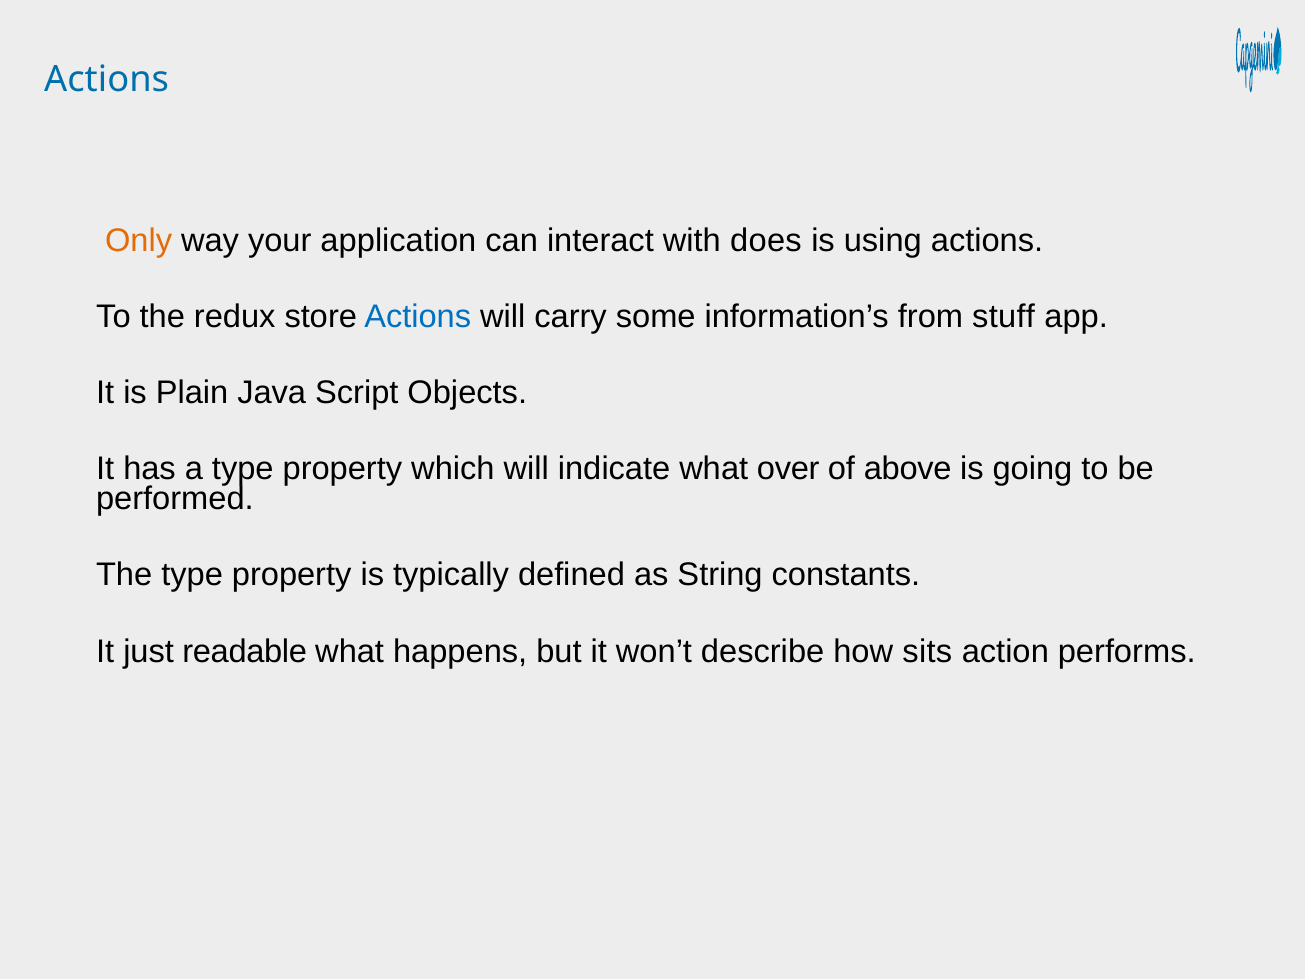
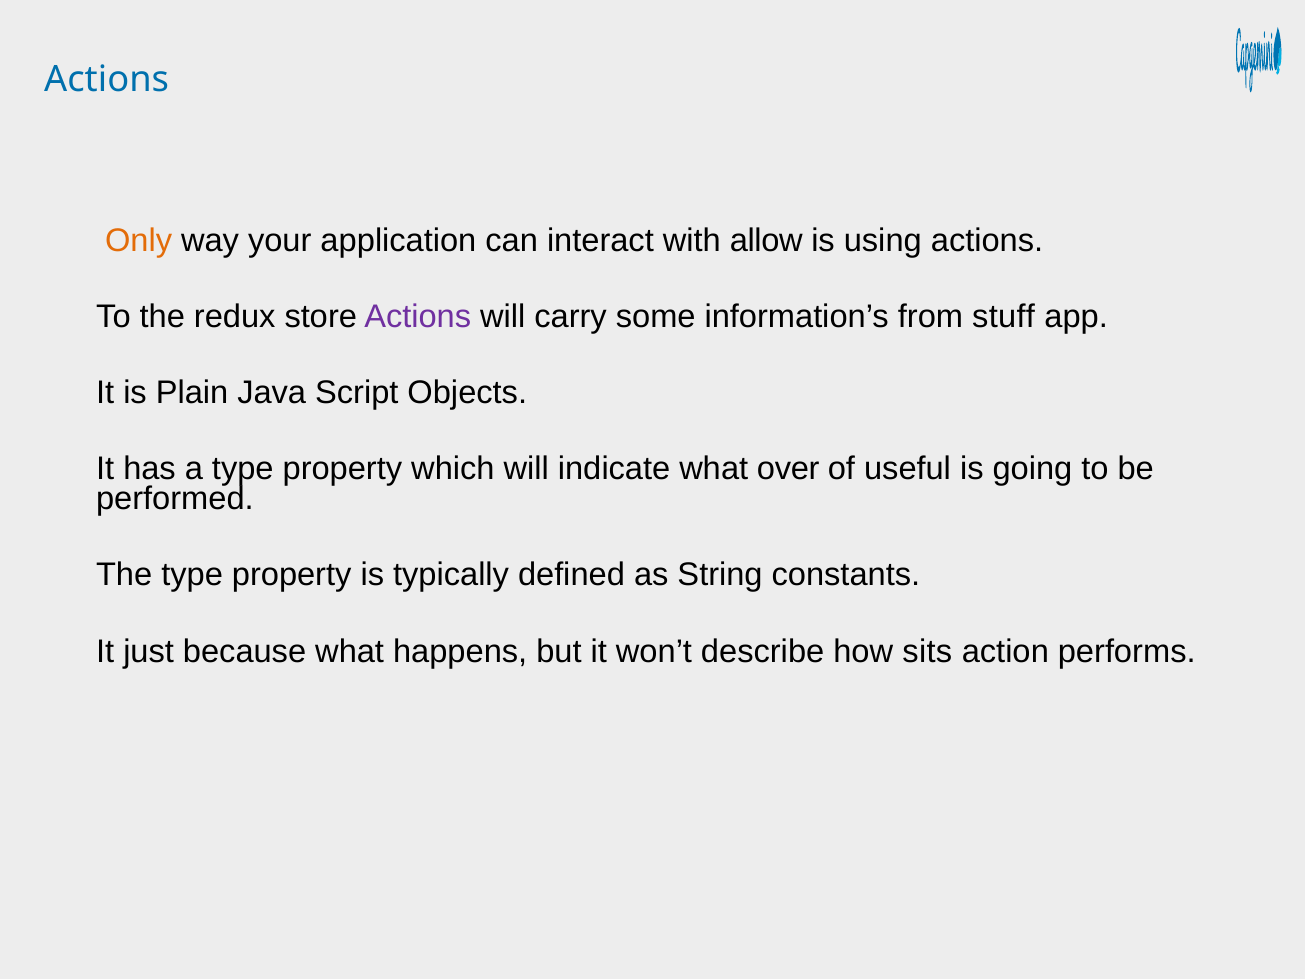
does: does -> allow
Actions at (418, 317) colour: blue -> purple
above: above -> useful
readable: readable -> because
